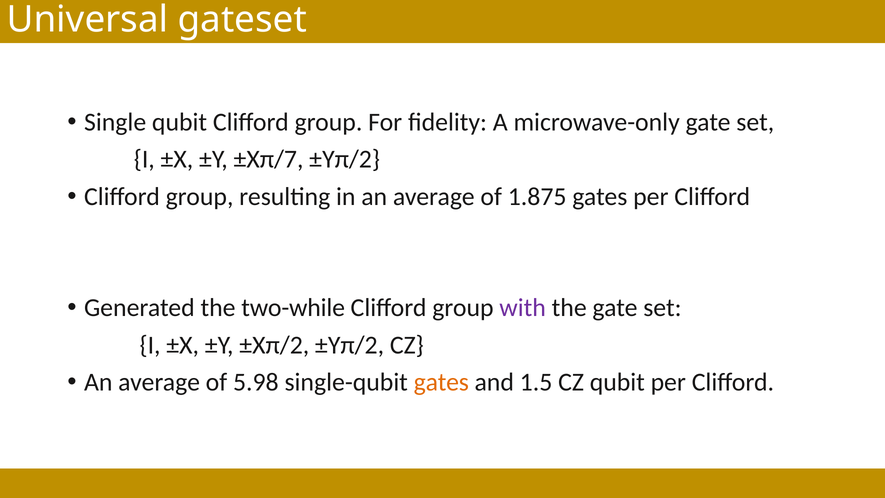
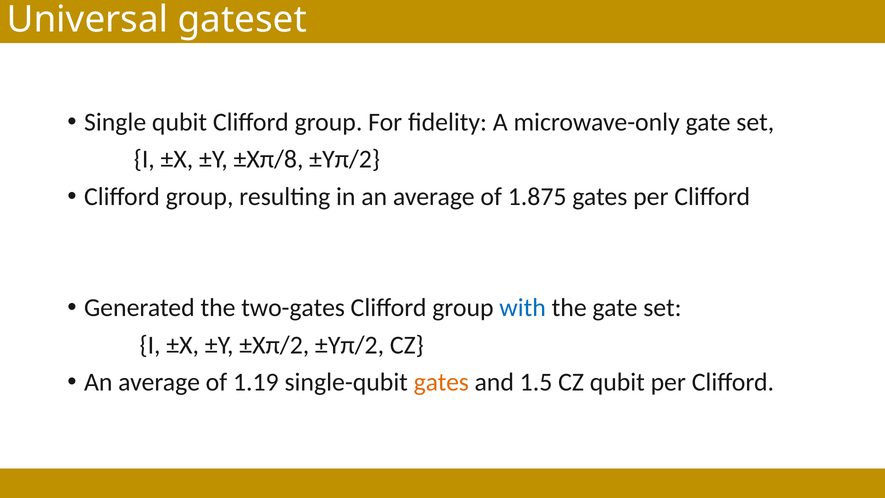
±Xπ/7: ±Xπ/7 -> ±Xπ/8
two-while: two-while -> two-gates
with colour: purple -> blue
5.98: 5.98 -> 1.19
